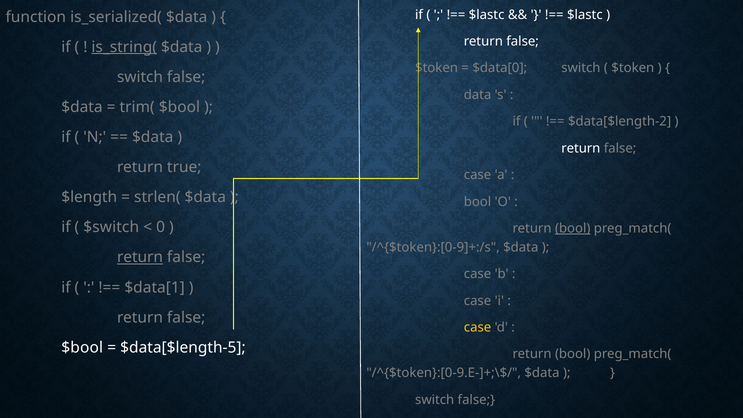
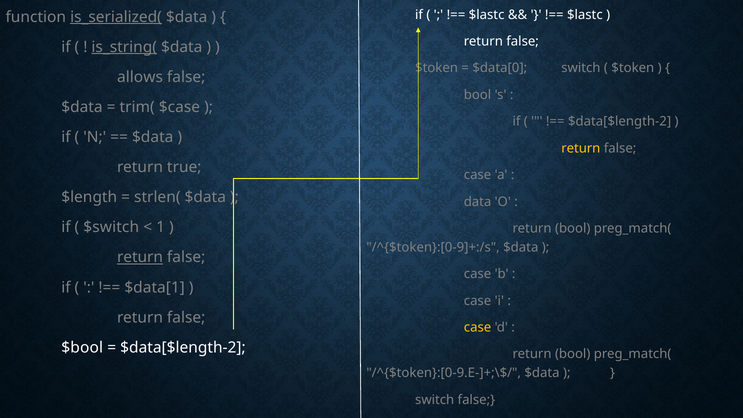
is_serialized( underline: none -> present
switch at (140, 77): switch -> allows
data at (478, 95): data -> bool
trim( $bool: $bool -> $case
return at (581, 148) colour: white -> yellow
bool at (478, 202): bool -> data
0: 0 -> 1
bool at (573, 228) underline: present -> none
$data[$length-5 at (183, 348): $data[$length-5 -> $data[$length-2
